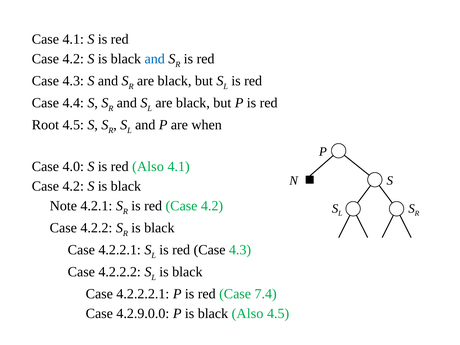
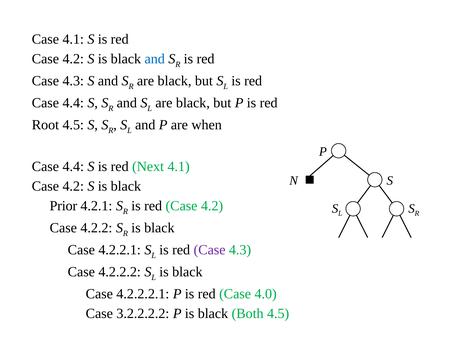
4.0 at (73, 167): 4.0 -> 4.4
red Also: Also -> Next
Note: Note -> Prior
Case at (210, 250) colour: black -> purple
7.4: 7.4 -> 4.0
4.2.9.0.0: 4.2.9.0.0 -> 3.2.2.2.2
black Also: Also -> Both
